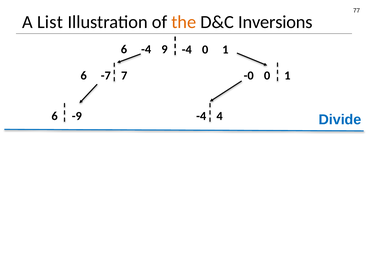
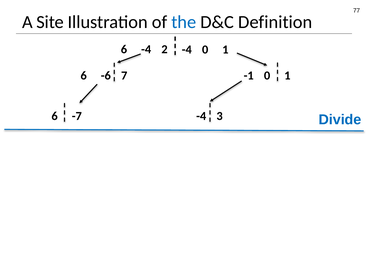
List: List -> Site
the colour: orange -> blue
Inversions: Inversions -> Definition
9: 9 -> 2
-7: -7 -> -6
-0: -0 -> -1
-9: -9 -> -7
4: 4 -> 3
